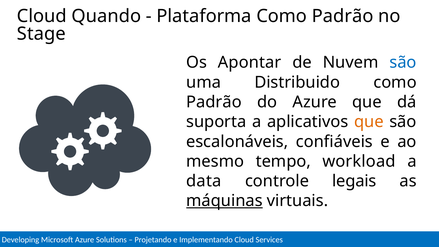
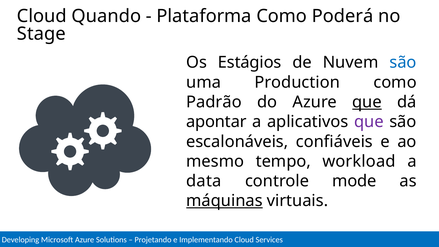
Plataforma Como Padrão: Padrão -> Poderá
Apontar: Apontar -> Estágios
Distribuido: Distribuido -> Production
que at (367, 102) underline: none -> present
suporta: suporta -> apontar
que at (369, 122) colour: orange -> purple
legais: legais -> mode
